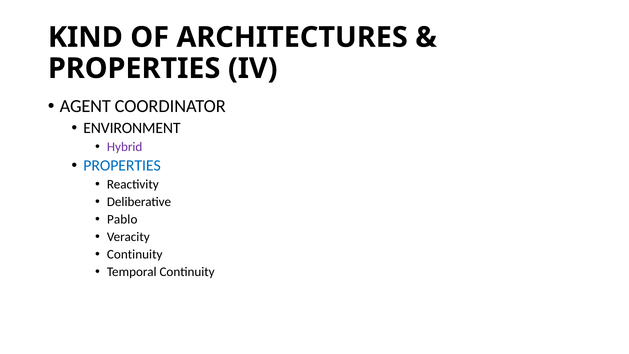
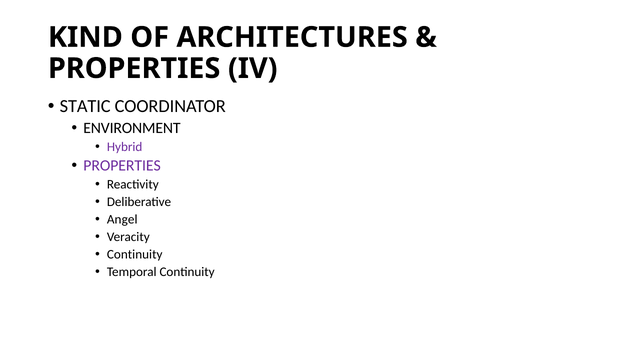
AGENT: AGENT -> STATIC
PROPERTIES at (122, 166) colour: blue -> purple
Pablo: Pablo -> Angel
